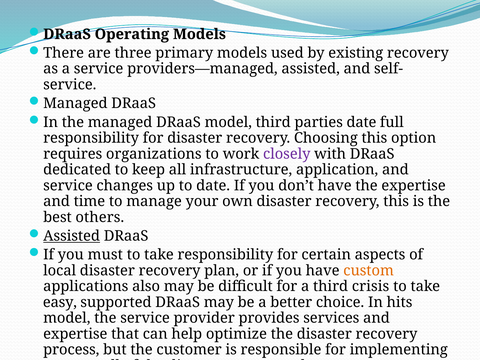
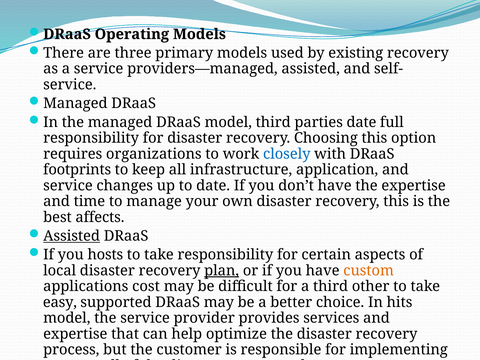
closely colour: purple -> blue
dedicated: dedicated -> footprints
others: others -> affects
must: must -> hosts
plan underline: none -> present
also: also -> cost
crisis: crisis -> other
